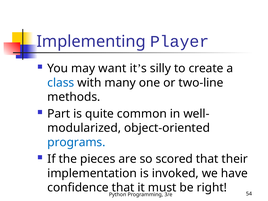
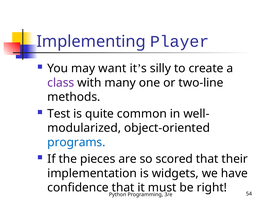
class colour: blue -> purple
Part: Part -> Test
invoked: invoked -> widgets
